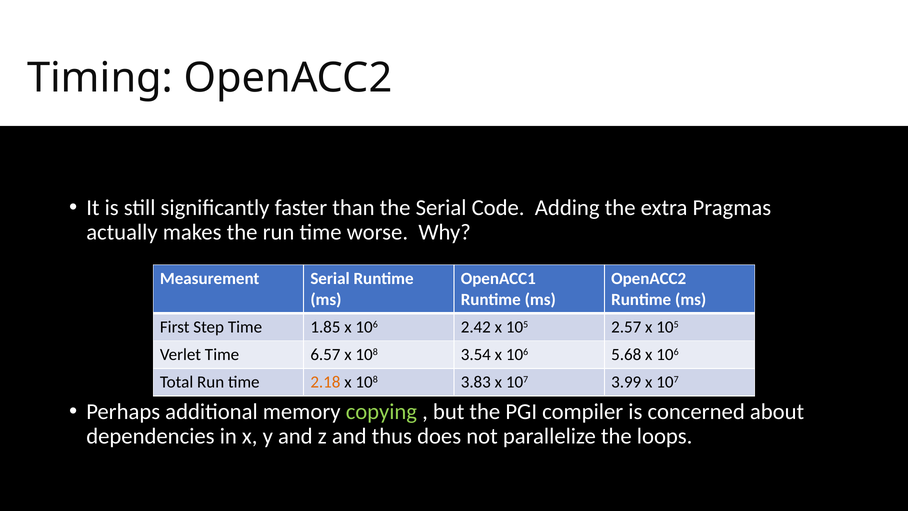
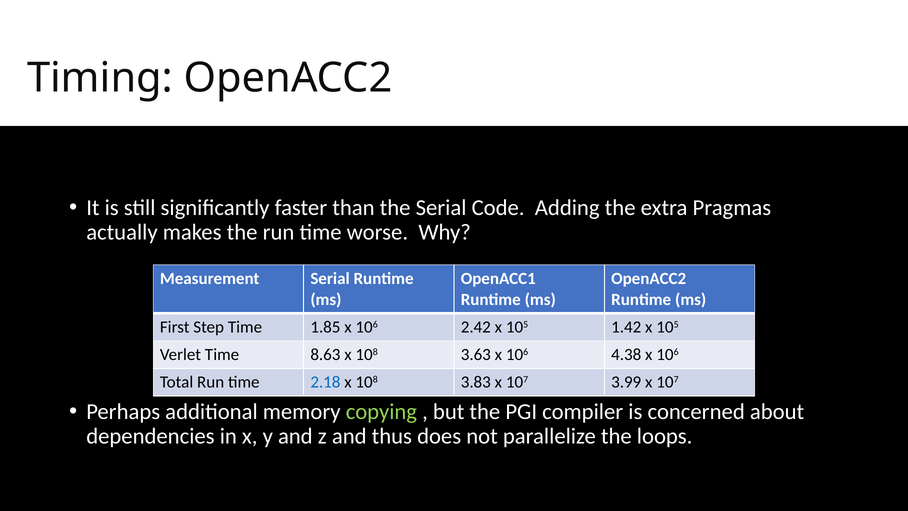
2.57: 2.57 -> 1.42
6.57: 6.57 -> 8.63
3.54: 3.54 -> 3.63
5.68: 5.68 -> 4.38
2.18 colour: orange -> blue
